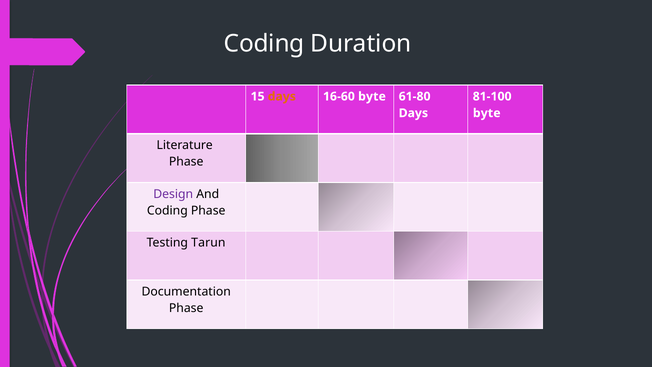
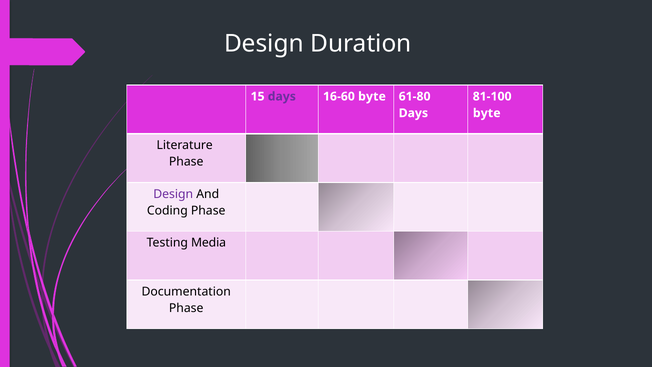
Coding at (264, 44): Coding -> Design
days at (282, 96) colour: orange -> purple
Tarun: Tarun -> Media
